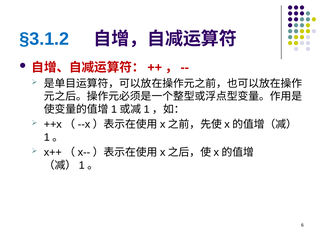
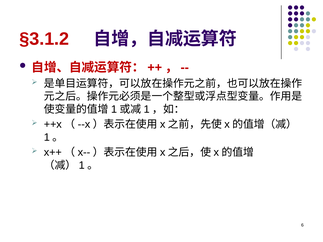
§3.1.2 colour: blue -> red
